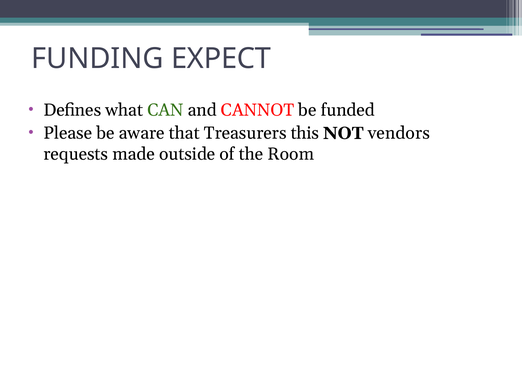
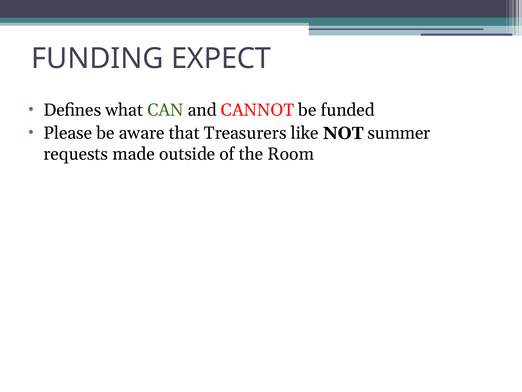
this: this -> like
vendors: vendors -> summer
